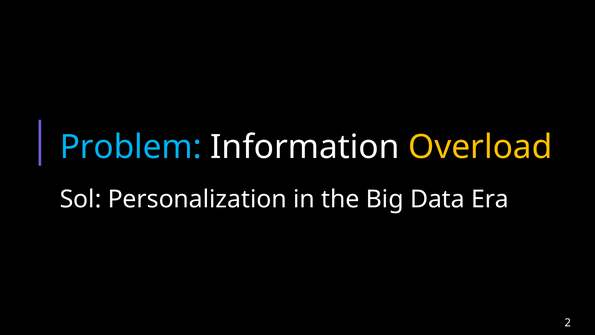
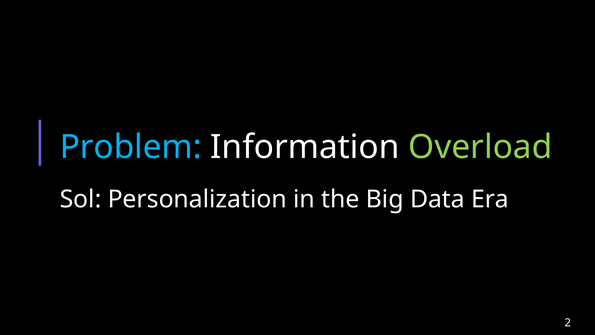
Overload colour: yellow -> light green
